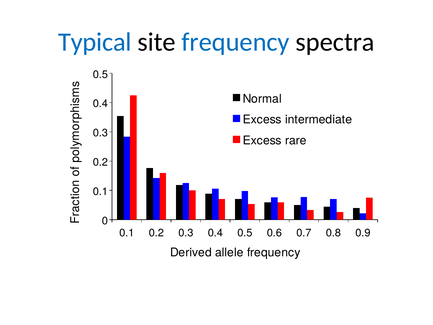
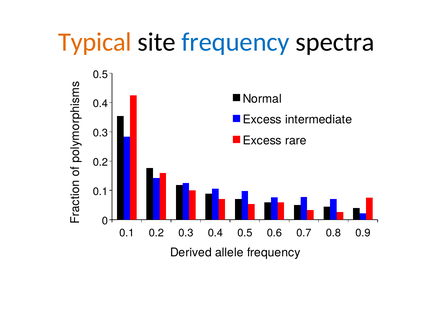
Typical colour: blue -> orange
